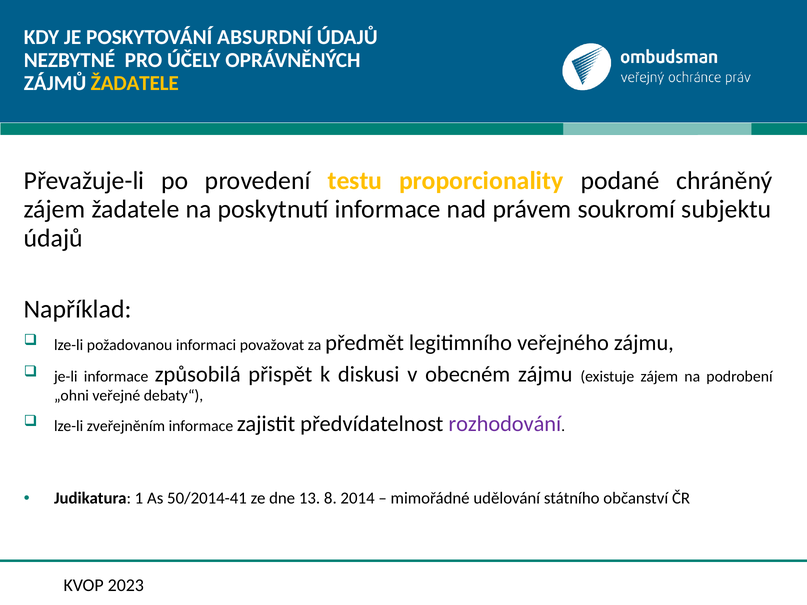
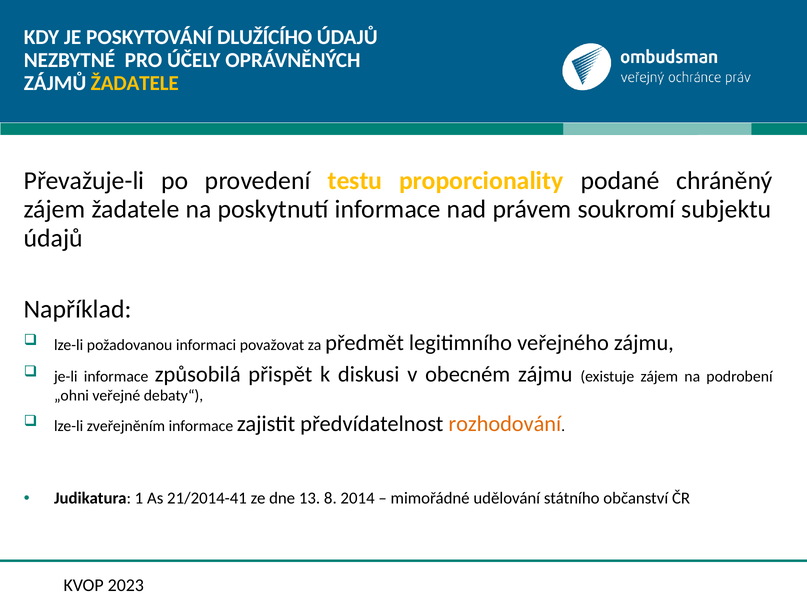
ABSURDNÍ: ABSURDNÍ -> DLUŽÍCÍHO
rozhodování colour: purple -> orange
50/2014-41: 50/2014-41 -> 21/2014-41
